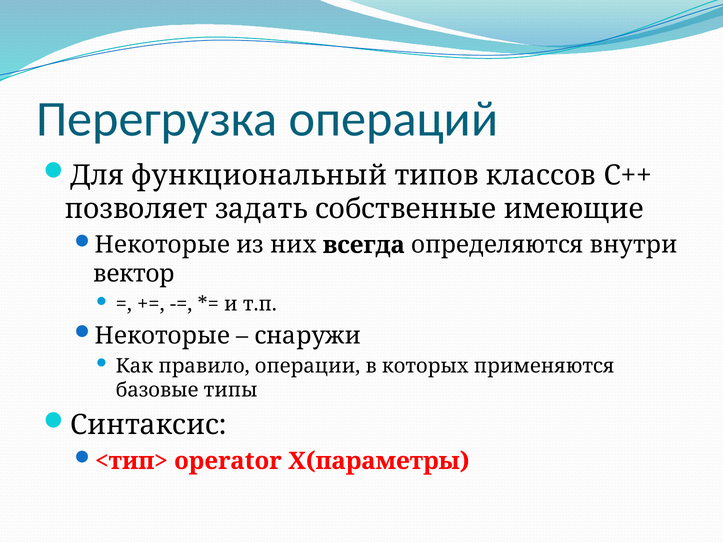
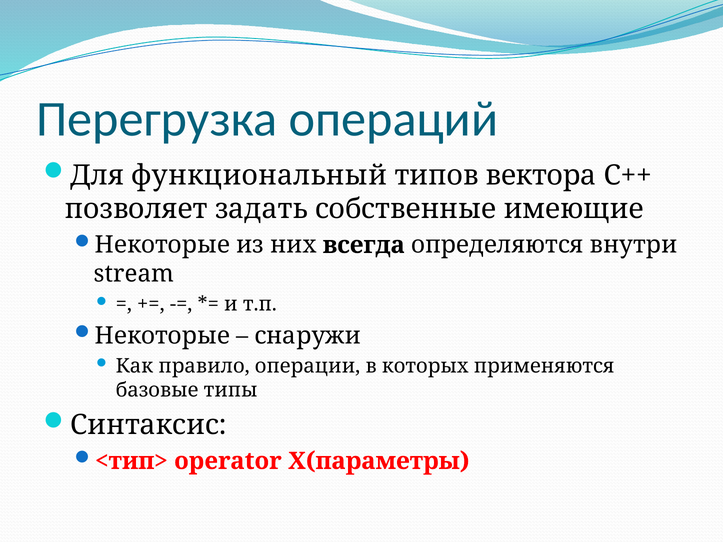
классов: классов -> вектора
вектор: вектор -> stream
